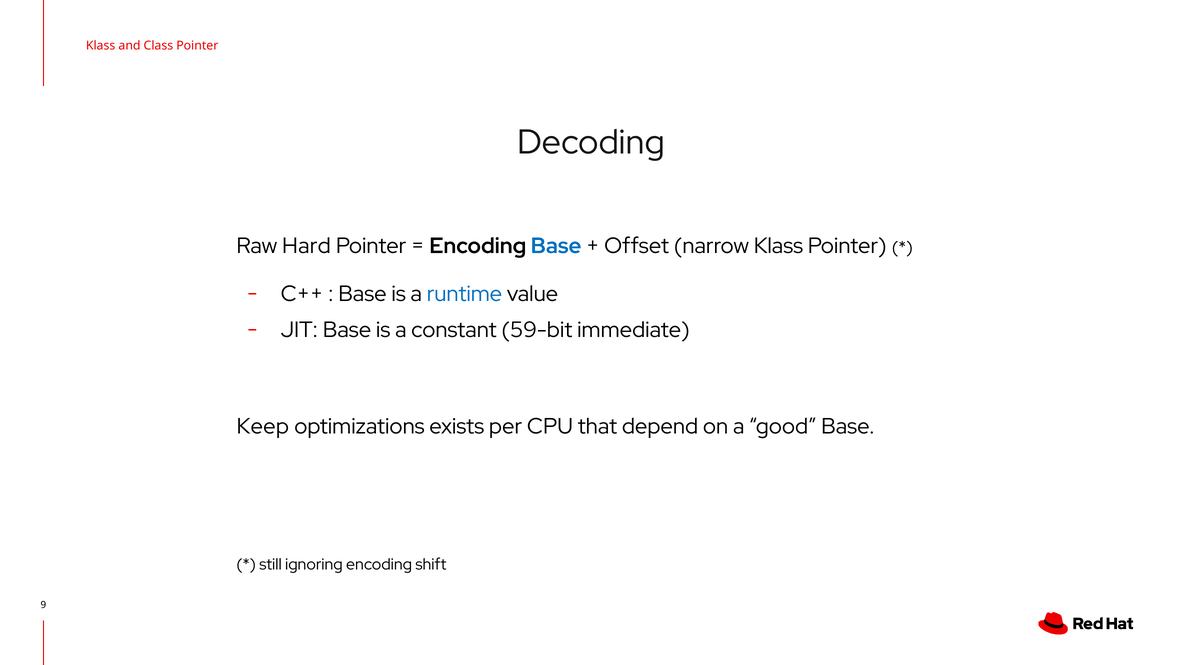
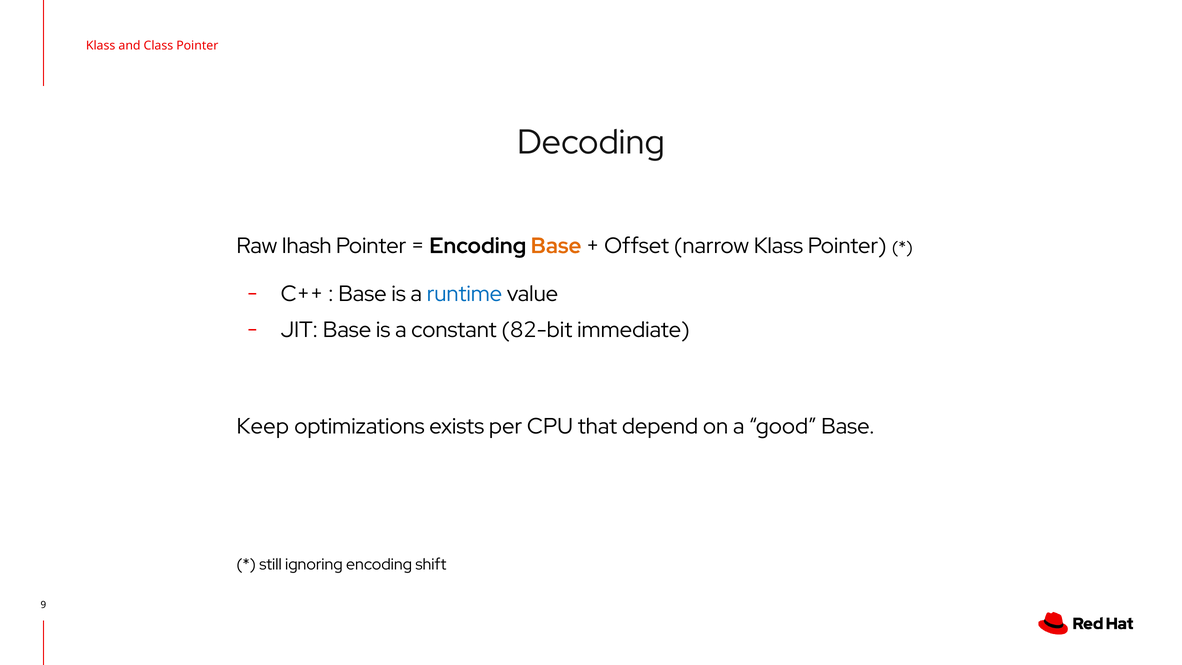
Hard: Hard -> Ihash
Base at (556, 246) colour: blue -> orange
59-bit: 59-bit -> 82-bit
